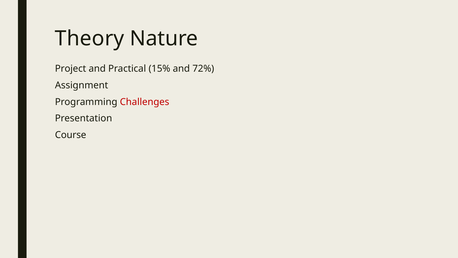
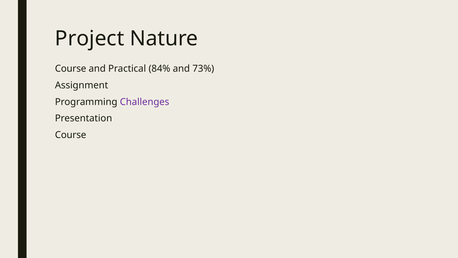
Theory: Theory -> Project
Project at (71, 69): Project -> Course
15%: 15% -> 84%
72%: 72% -> 73%
Challenges colour: red -> purple
